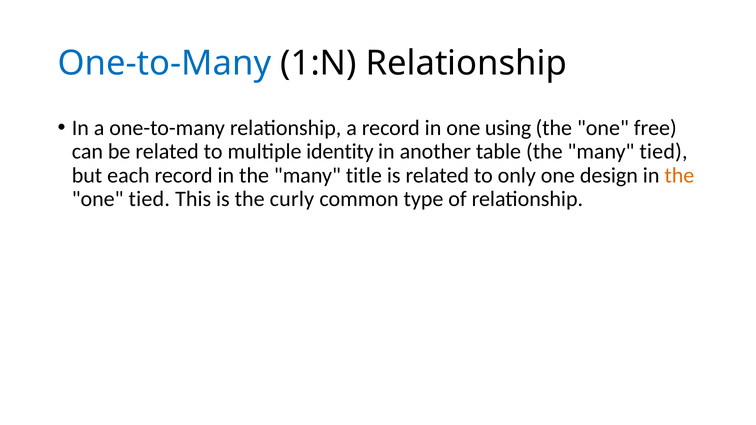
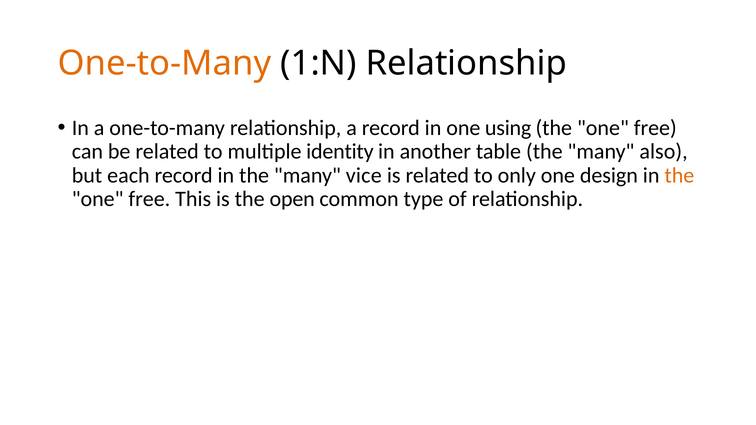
One-to-Many at (164, 64) colour: blue -> orange
many tied: tied -> also
title: title -> vice
tied at (149, 199): tied -> free
curly: curly -> open
